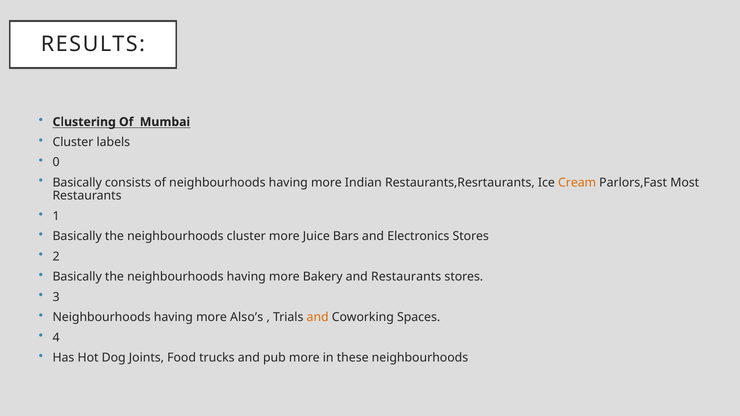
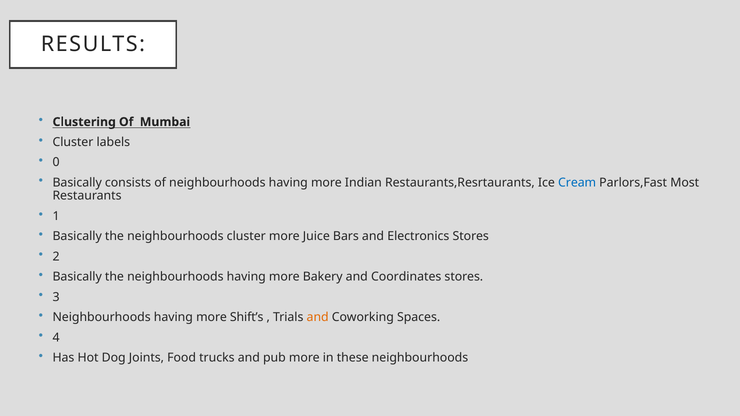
Cream colour: orange -> blue
and Restaurants: Restaurants -> Coordinates
Also’s: Also’s -> Shift’s
